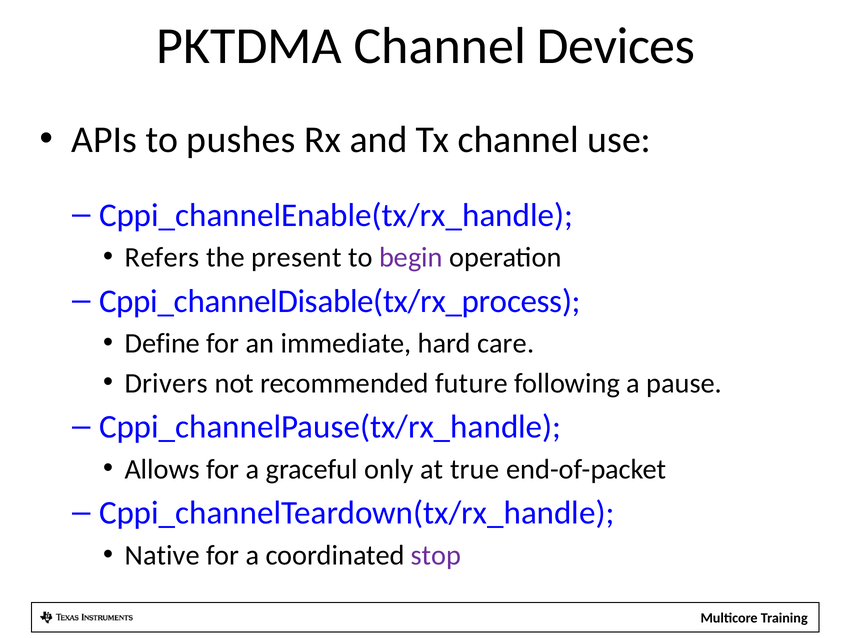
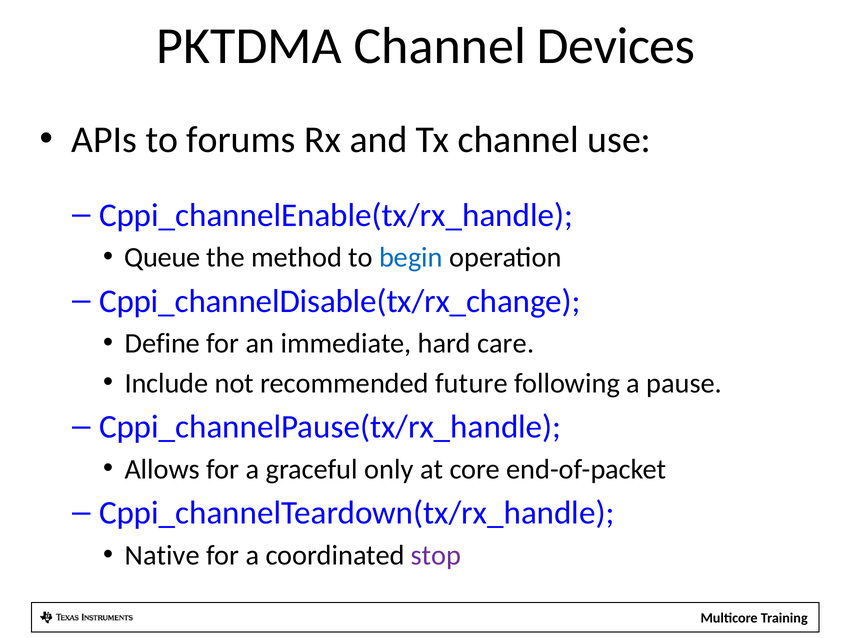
pushes: pushes -> forums
Refers: Refers -> Queue
present: present -> method
begin colour: purple -> blue
Cppi_channelDisable(tx/rx_process: Cppi_channelDisable(tx/rx_process -> Cppi_channelDisable(tx/rx_change
Drivers: Drivers -> Include
true: true -> core
